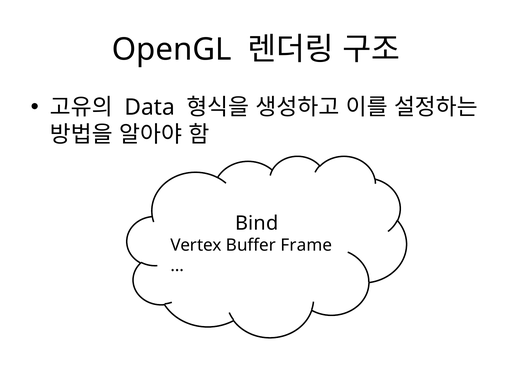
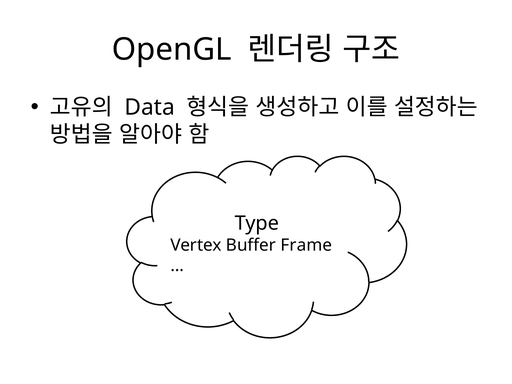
Bind: Bind -> Type
